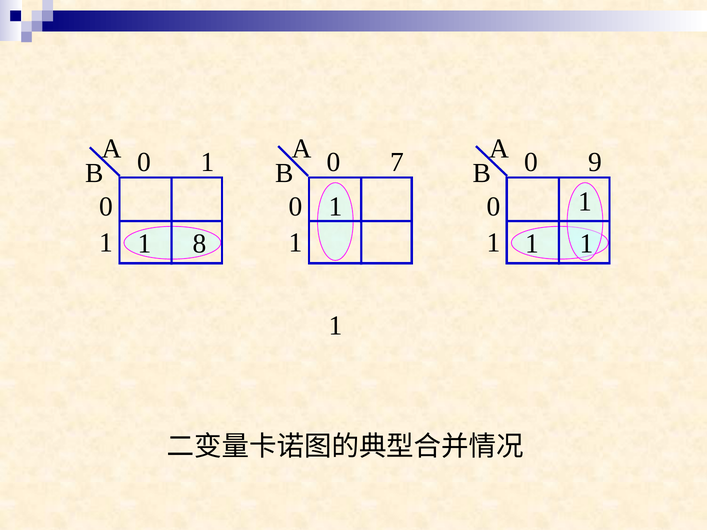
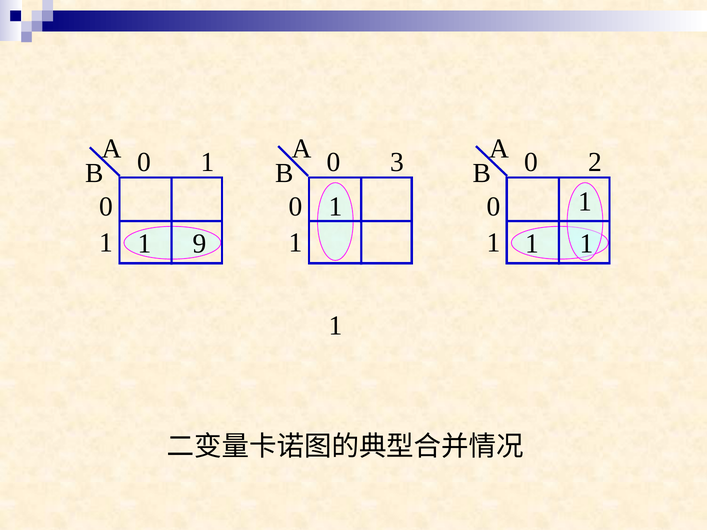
7: 7 -> 3
9: 9 -> 2
8: 8 -> 9
